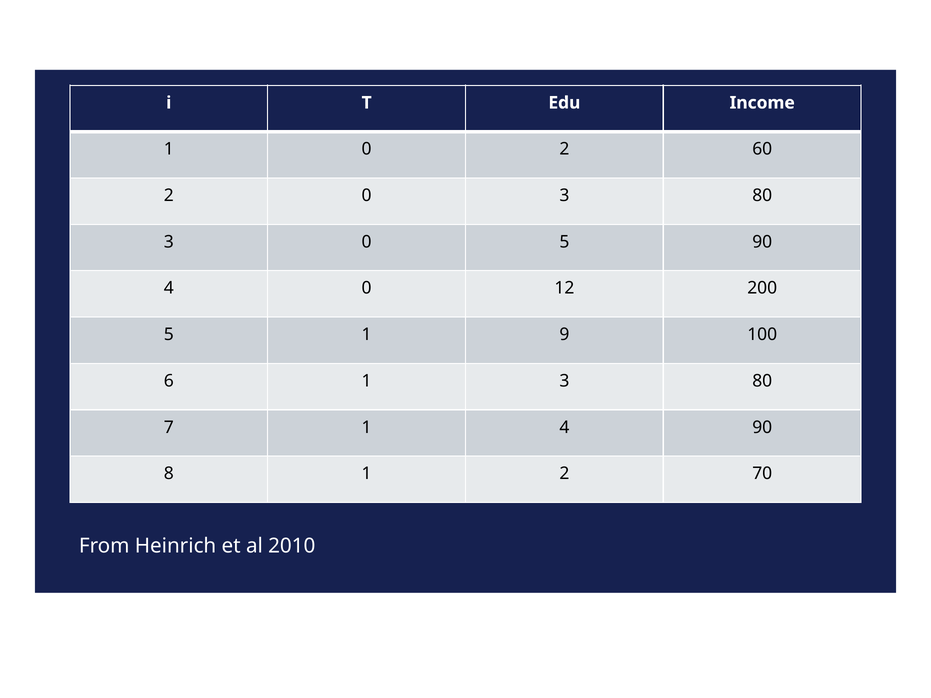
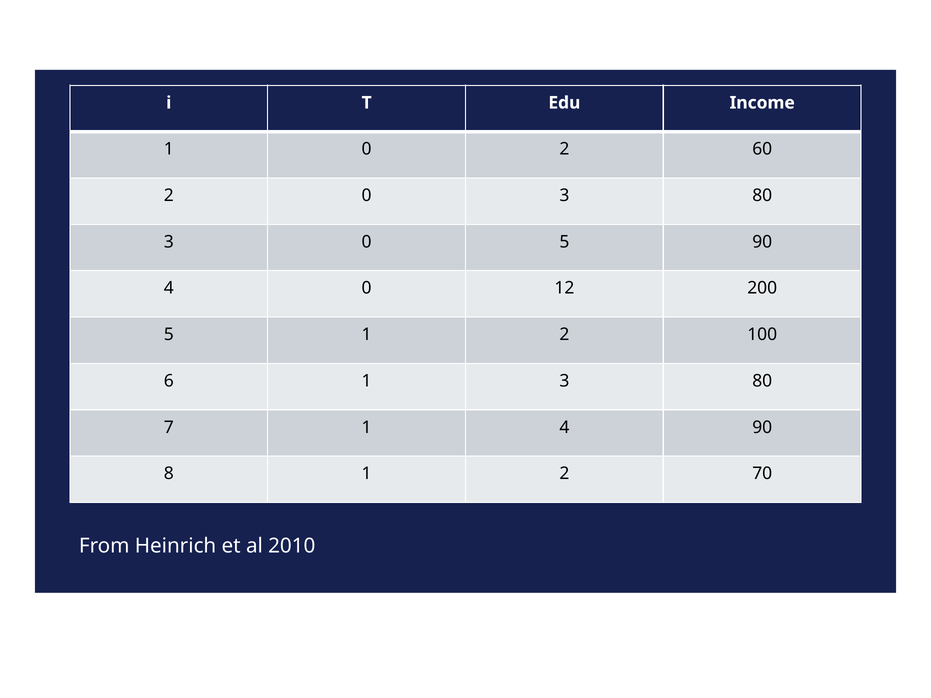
5 1 9: 9 -> 2
